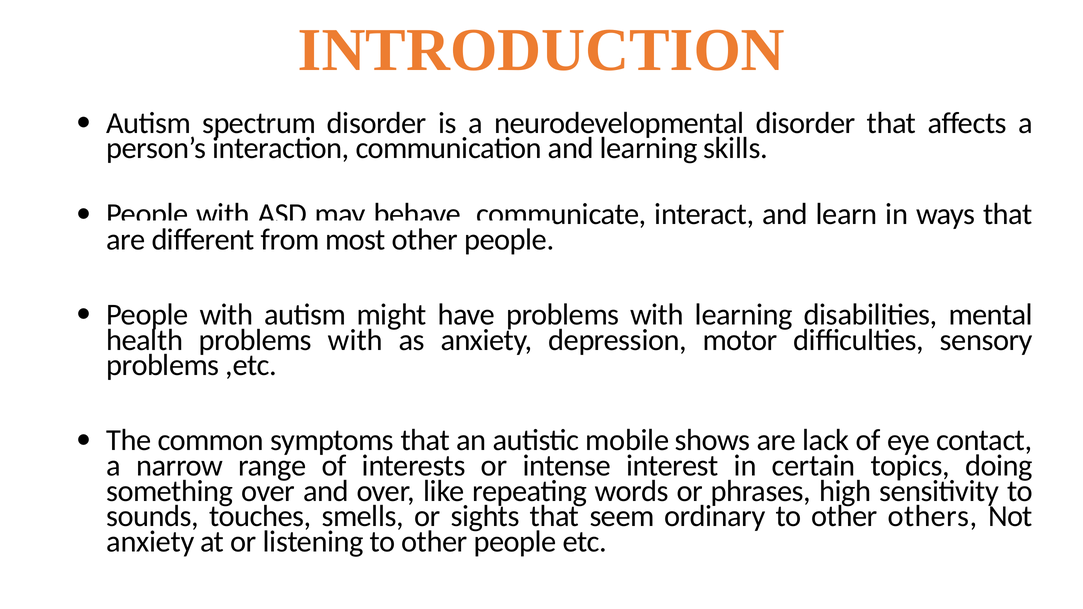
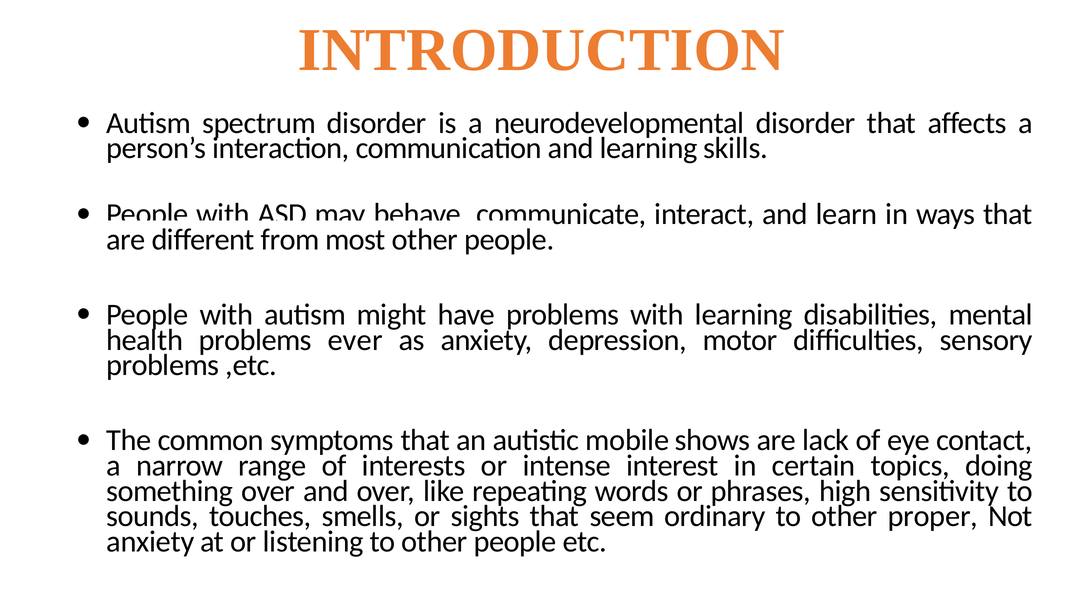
health problems with: with -> ever
others: others -> proper
